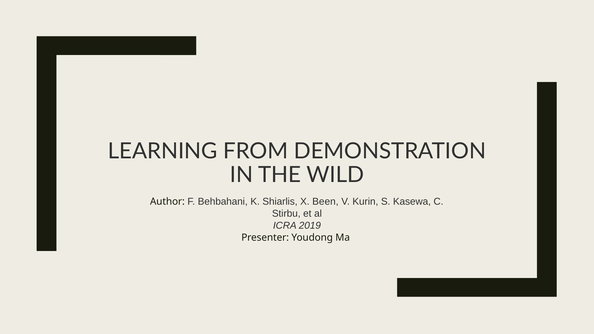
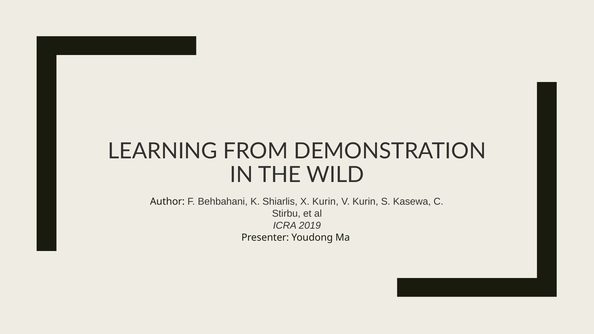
X Been: Been -> Kurin
